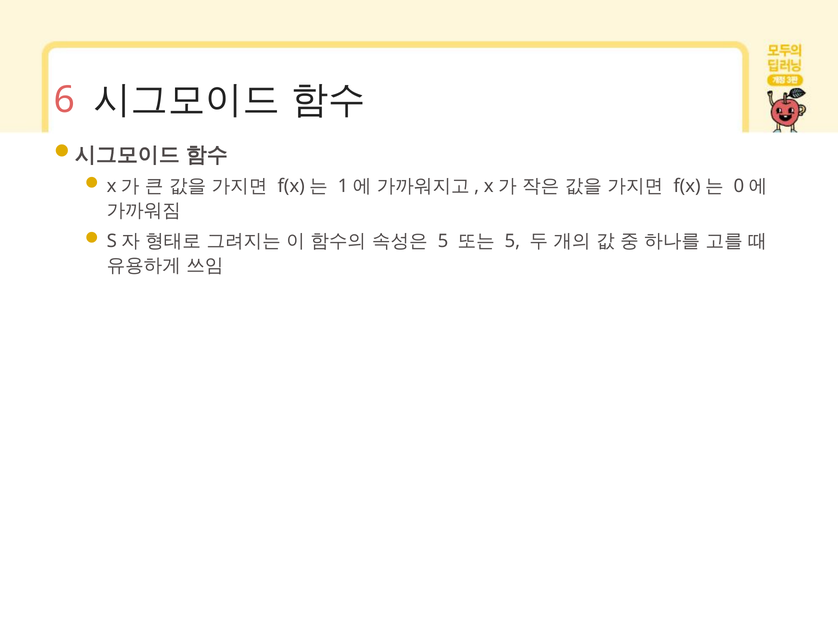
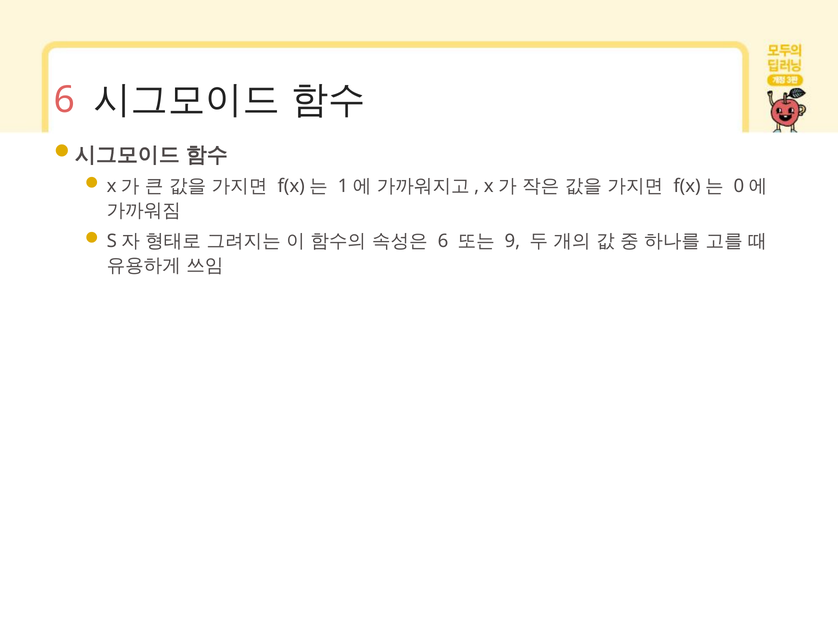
5 at (443, 241): 5 -> 6
5 at (512, 241): 5 -> 9
